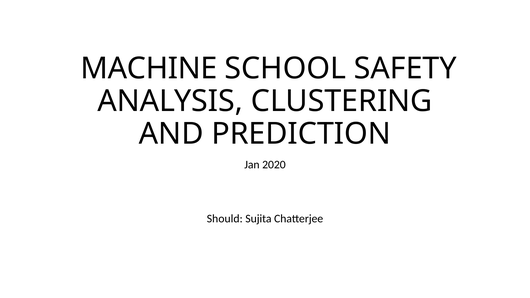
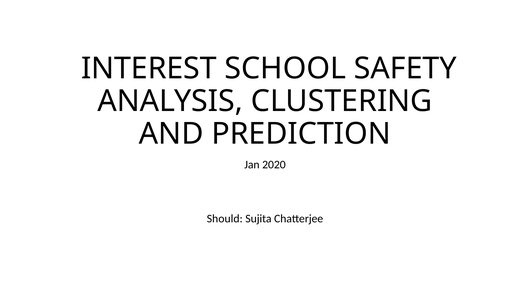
MACHINE: MACHINE -> INTEREST
